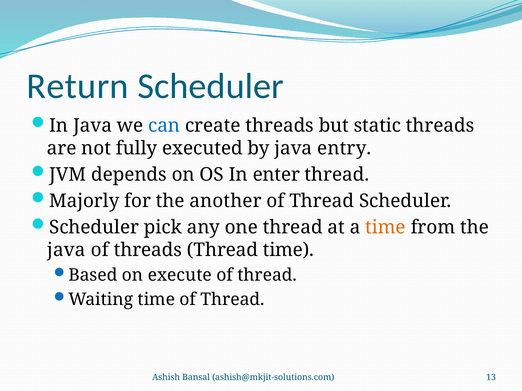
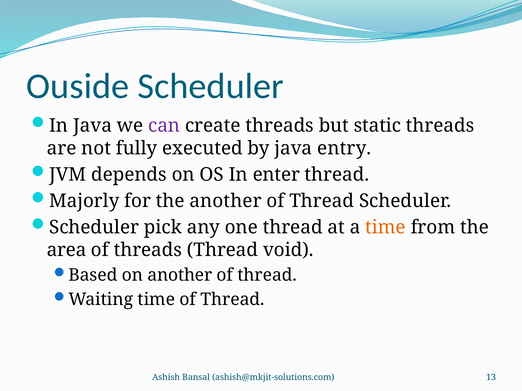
Return: Return -> Ouside
can colour: blue -> purple
java at (66, 250): java -> area
Thread time: time -> void
on execute: execute -> another
